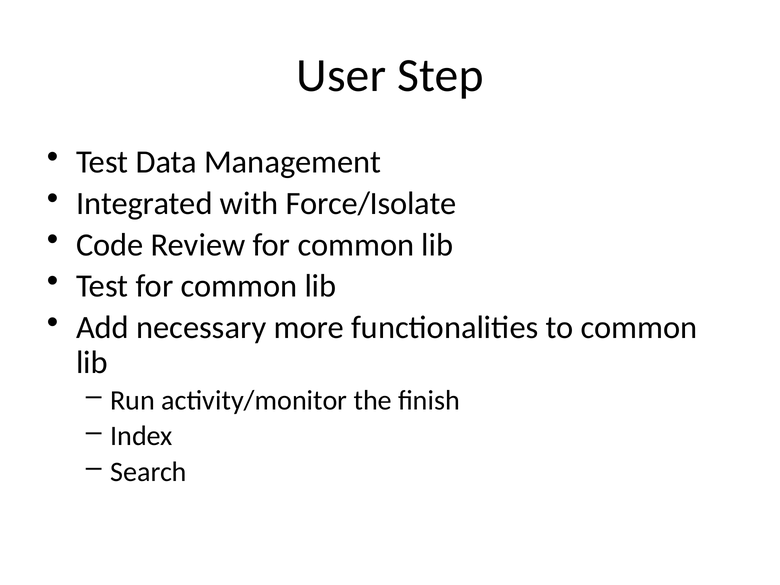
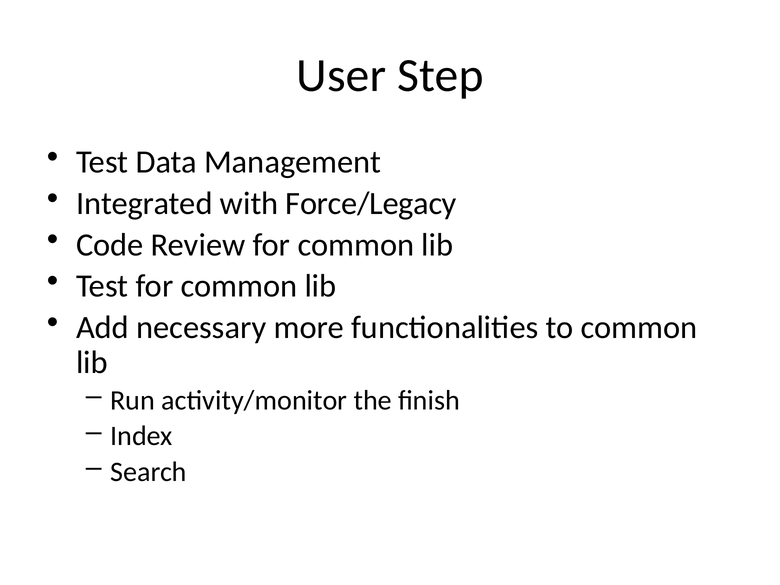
Force/Isolate: Force/Isolate -> Force/Legacy
